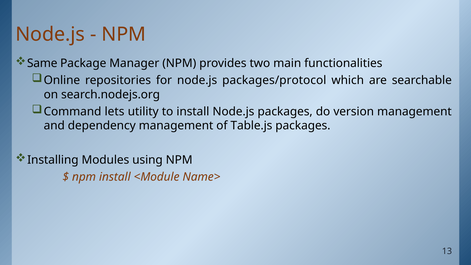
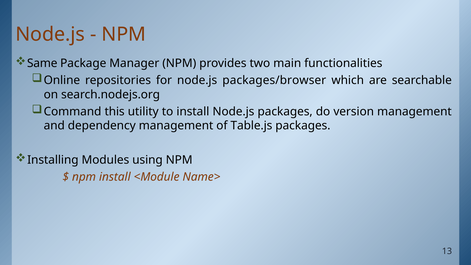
packages/protocol: packages/protocol -> packages/browser
lets: lets -> this
